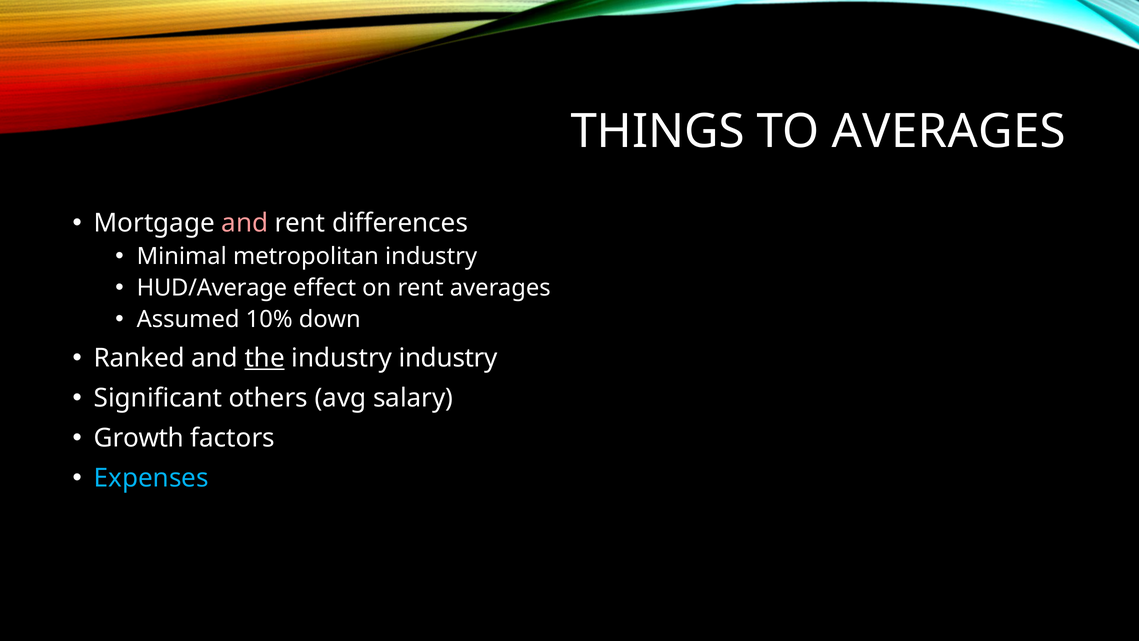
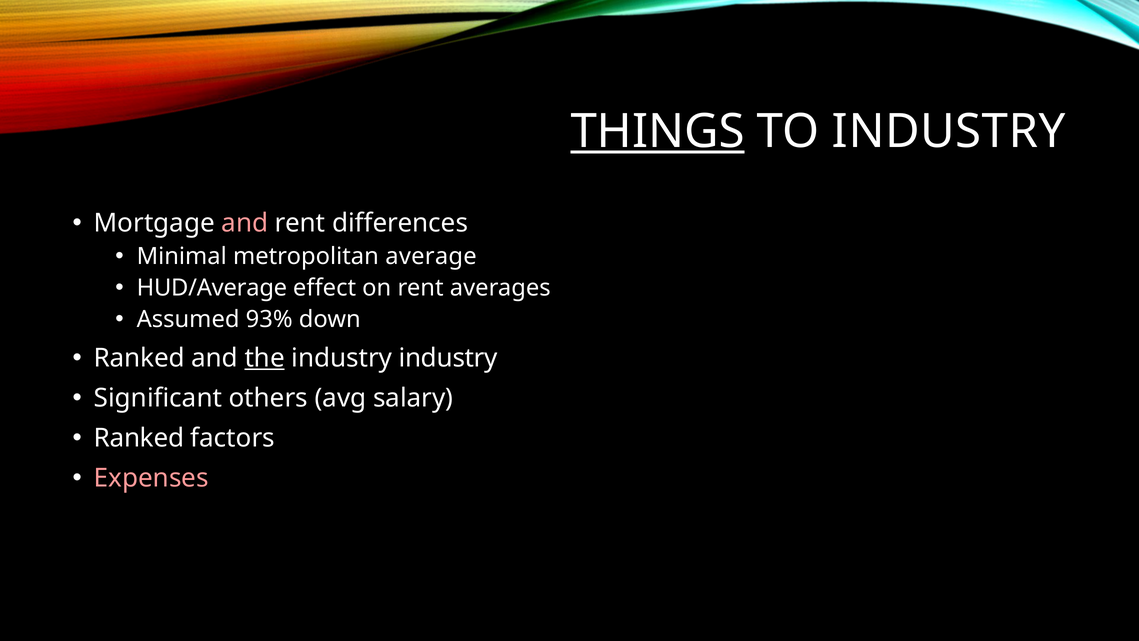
THINGS underline: none -> present
TO AVERAGES: AVERAGES -> INDUSTRY
metropolitan industry: industry -> average
10%: 10% -> 93%
Growth at (139, 438): Growth -> Ranked
Expenses colour: light blue -> pink
